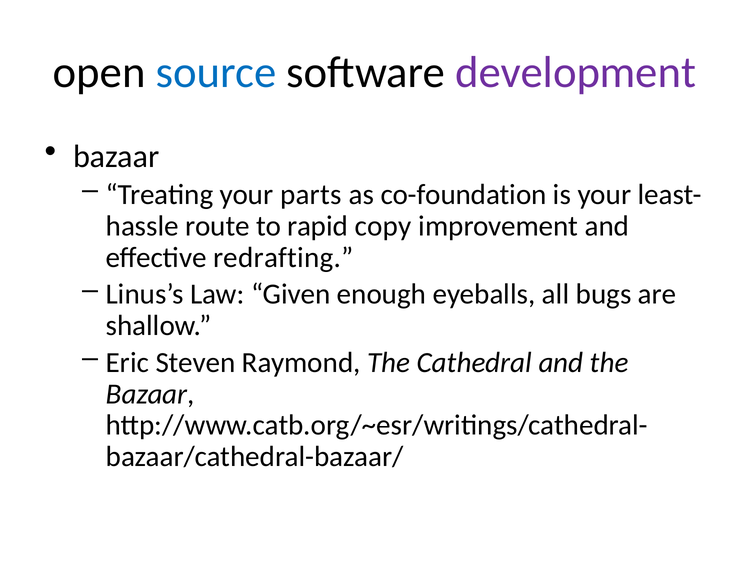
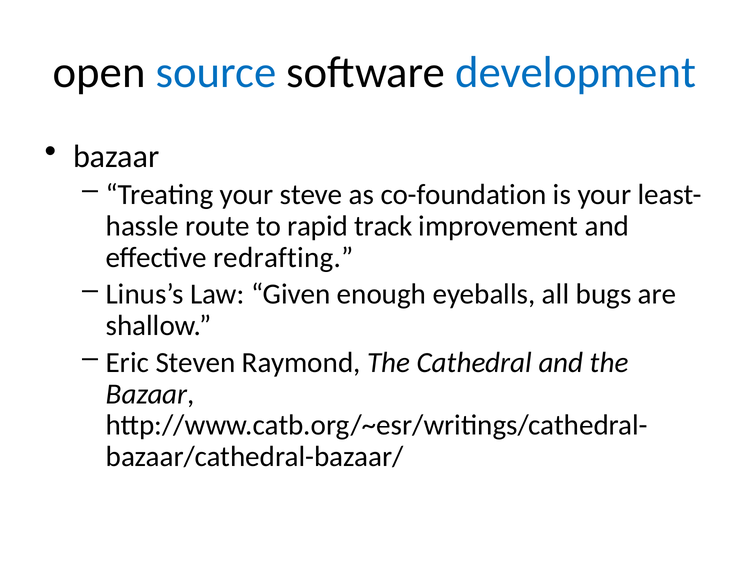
development colour: purple -> blue
parts: parts -> steve
copy: copy -> track
